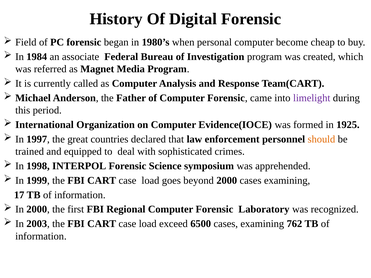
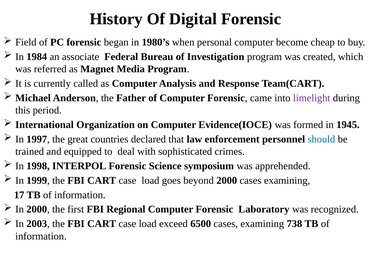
1925: 1925 -> 1945
should colour: orange -> blue
762: 762 -> 738
